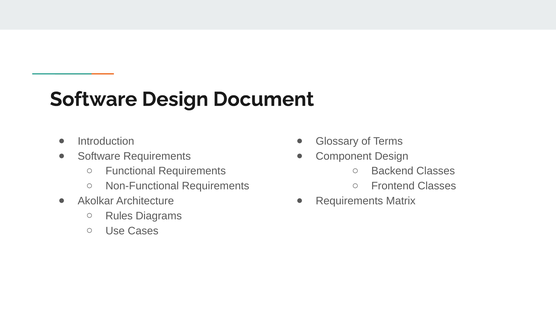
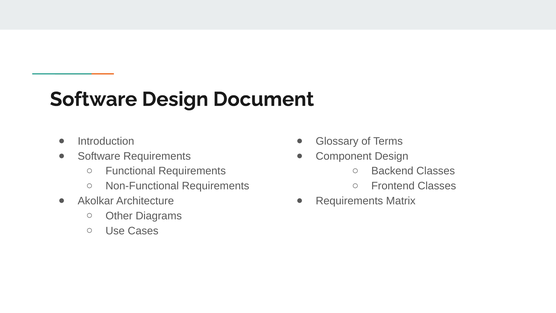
Rules: Rules -> Other
